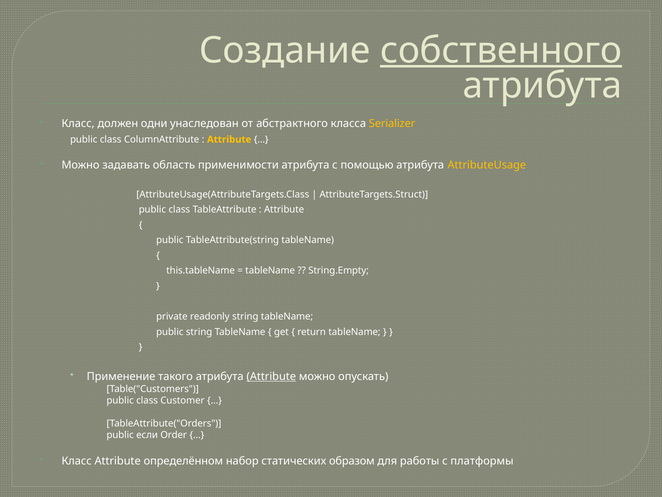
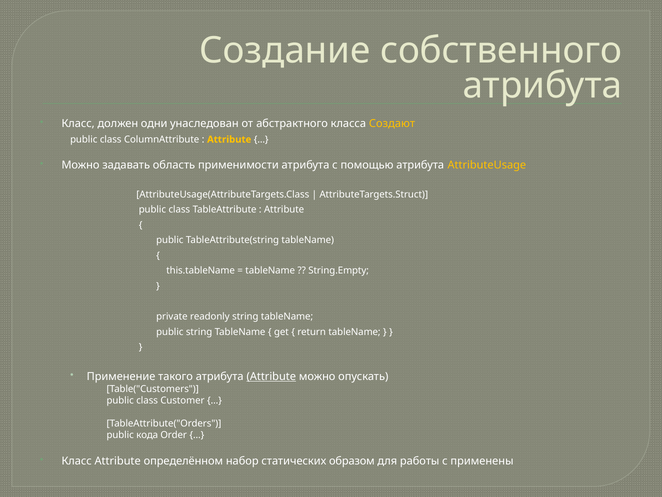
собственного underline: present -> none
Serializer: Serializer -> Создают
если: если -> кода
платформы: платформы -> применены
